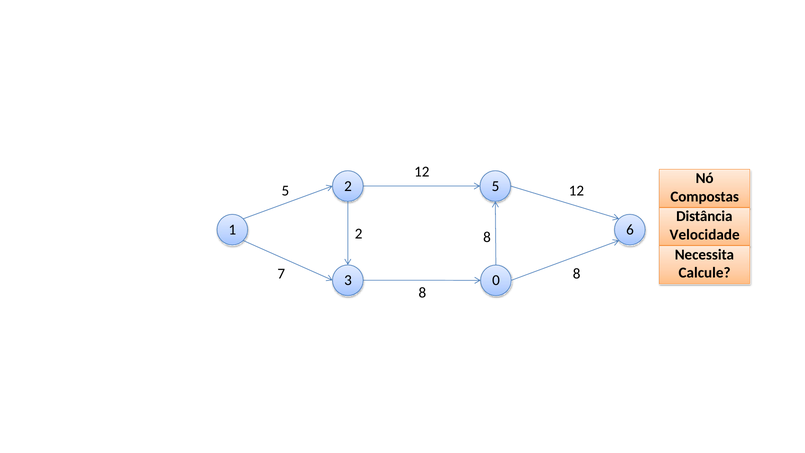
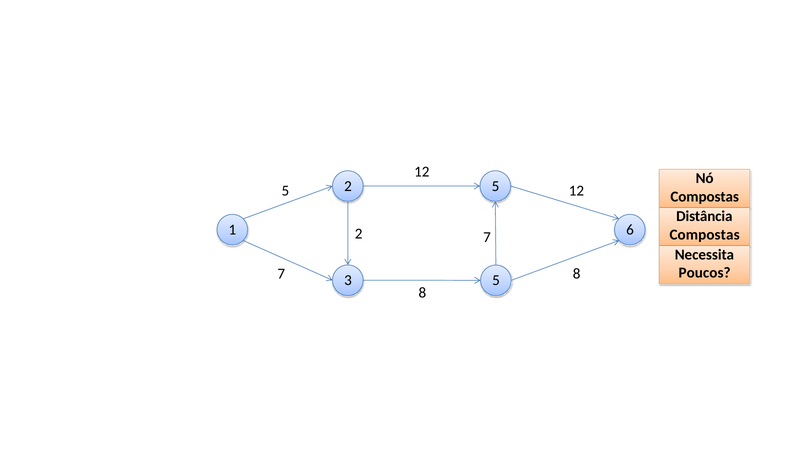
2 8: 8 -> 7
Velocidade at (705, 235): Velocidade -> Compostas
Calcule: Calcule -> Poucos
3 0: 0 -> 5
